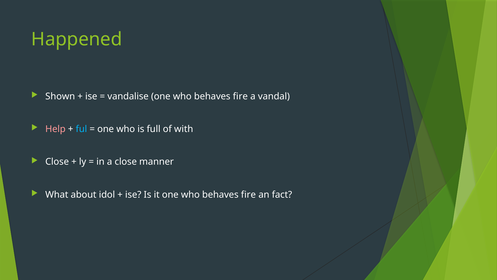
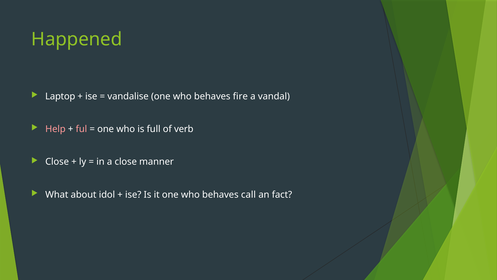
Shown: Shown -> Laptop
ful colour: light blue -> pink
with: with -> verb
fire at (248, 194): fire -> call
